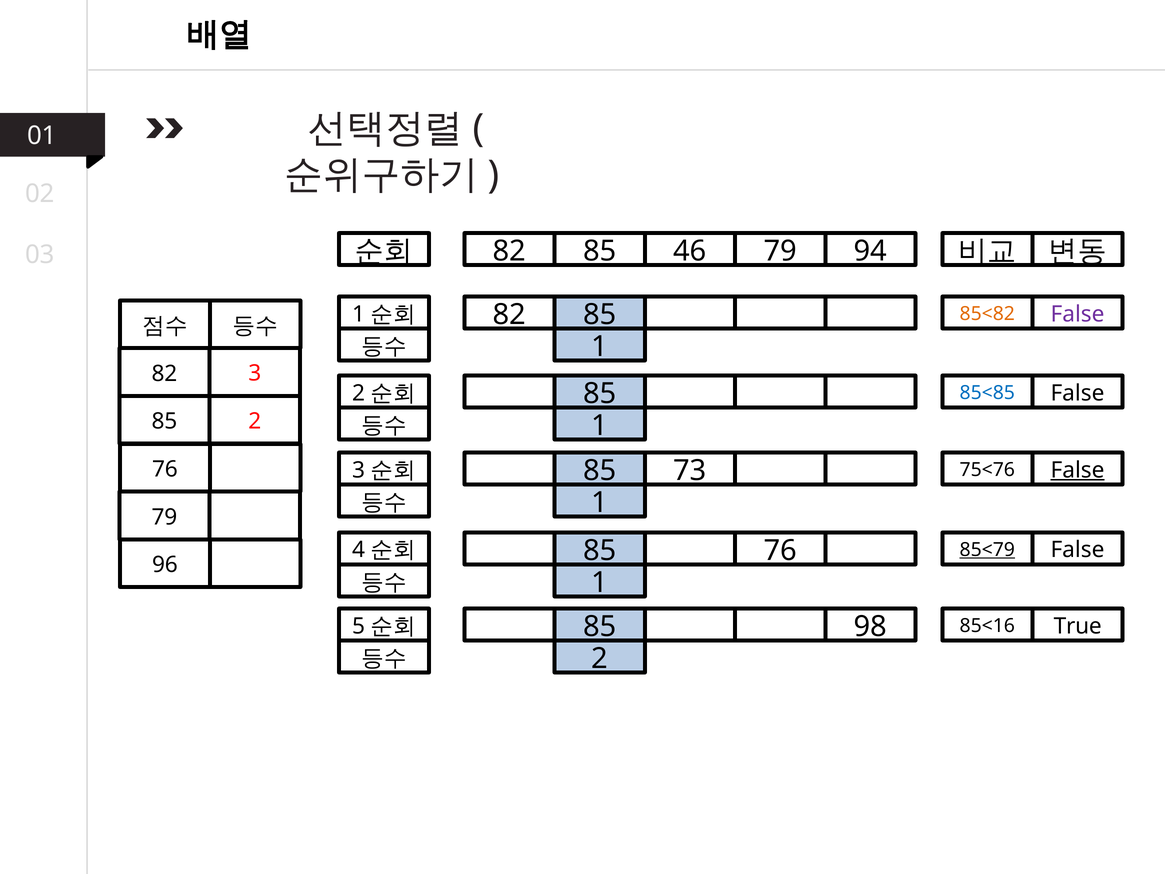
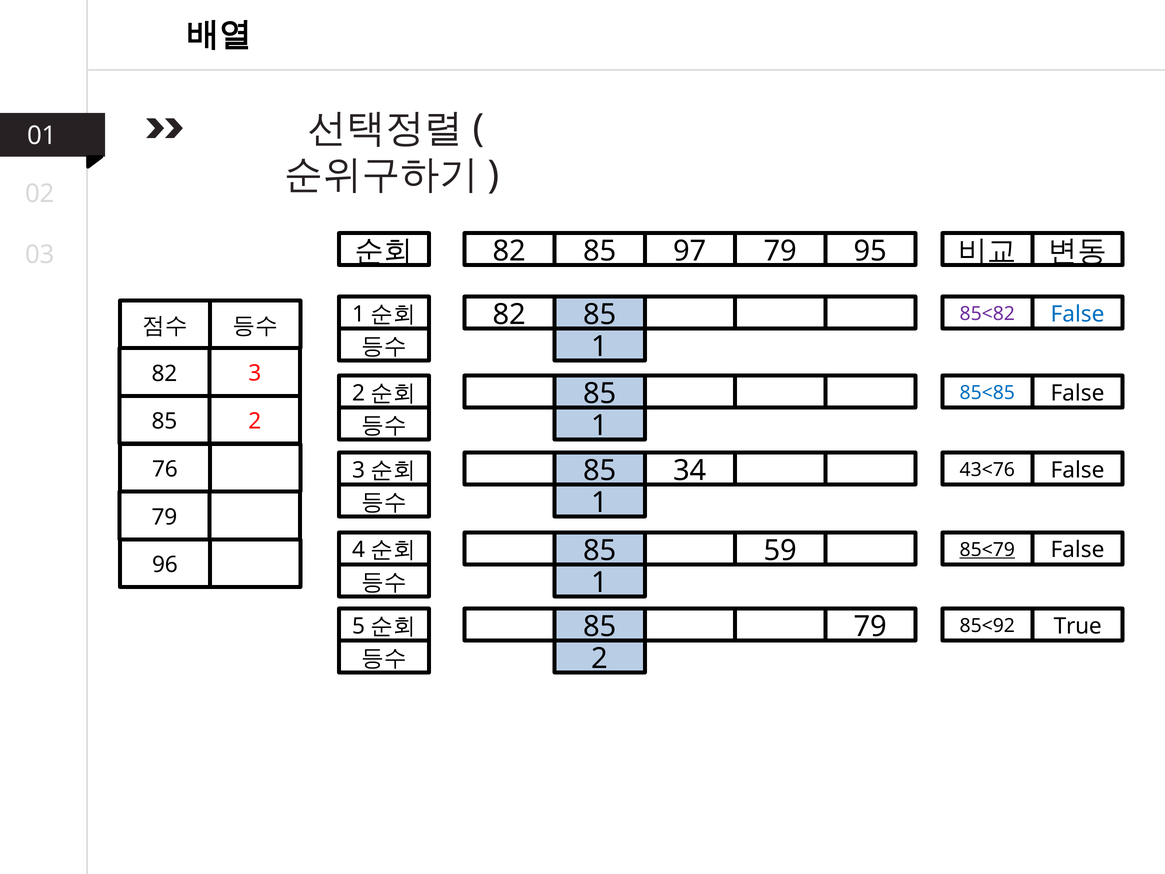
46: 46 -> 97
94: 94 -> 95
85<82 colour: orange -> purple
False at (1078, 314) colour: purple -> blue
75<76: 75<76 -> 43<76
73: 73 -> 34
False at (1078, 470) underline: present -> none
76 at (780, 550): 76 -> 59
85<16: 85<16 -> 85<92
98 at (870, 626): 98 -> 79
